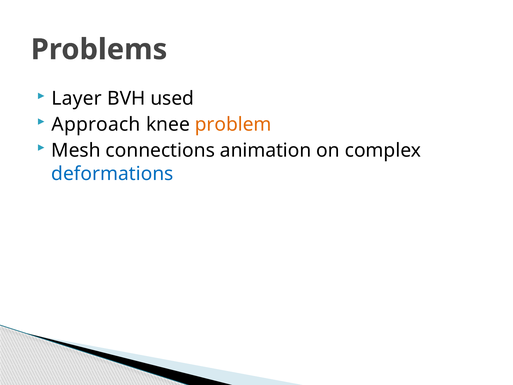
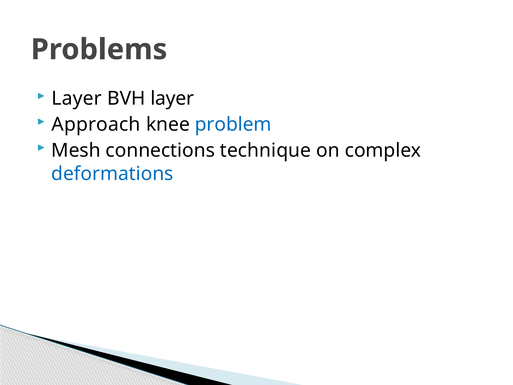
BVH used: used -> layer
problem colour: orange -> blue
animation: animation -> technique
